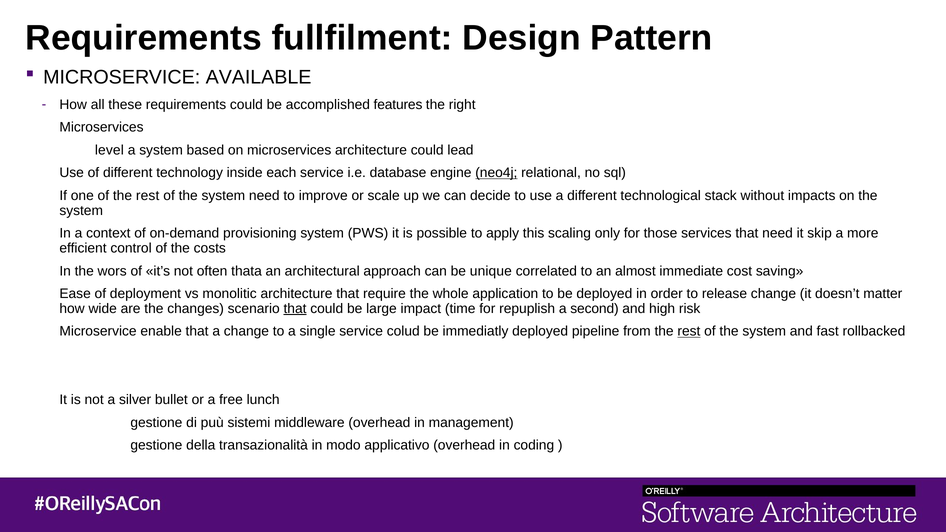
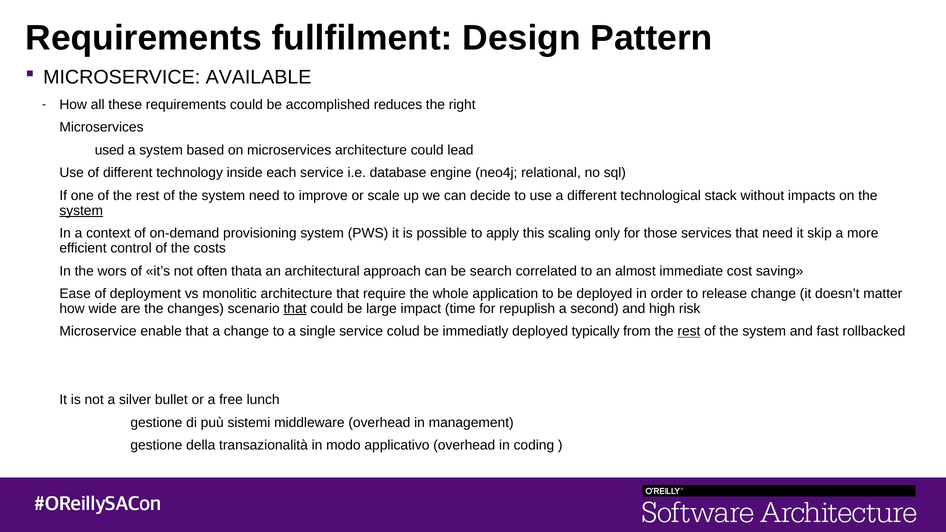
features: features -> reduces
level: level -> used
neo4j underline: present -> none
system at (81, 211) underline: none -> present
unique: unique -> search
pipeline: pipeline -> typically
